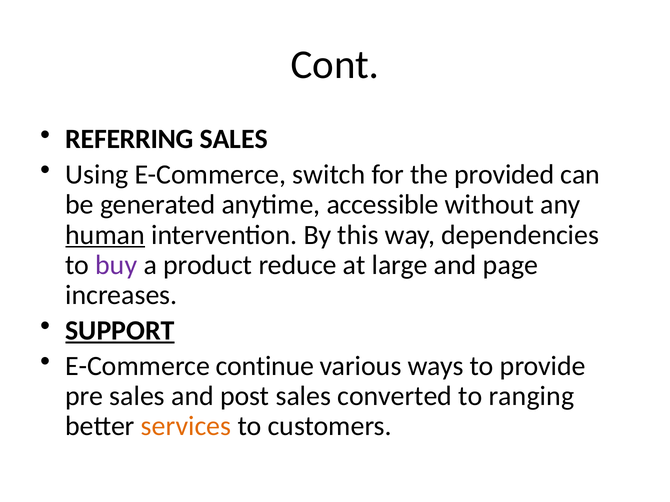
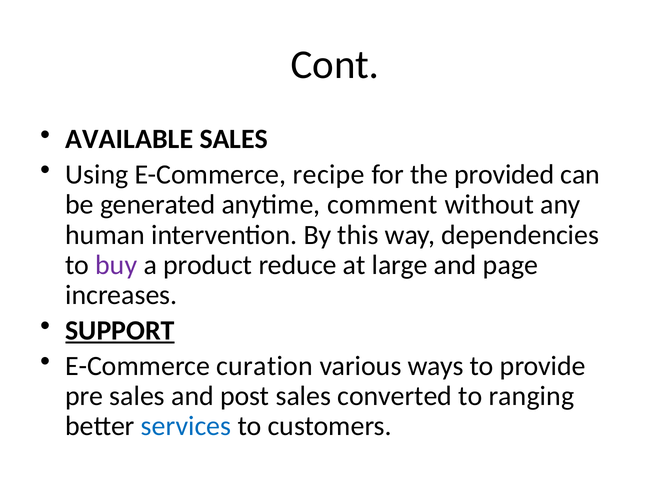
REFERRING: REFERRING -> AVAILABLE
switch: switch -> recipe
accessible: accessible -> comment
human underline: present -> none
continue: continue -> curation
services colour: orange -> blue
